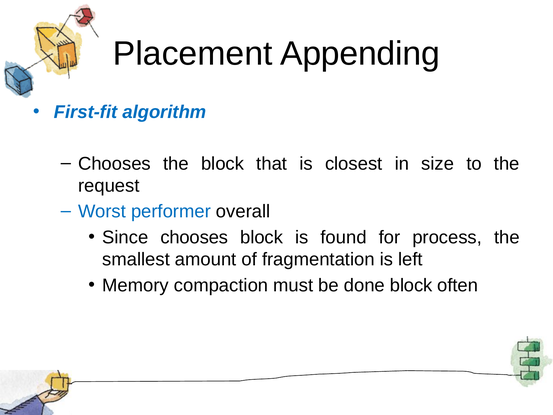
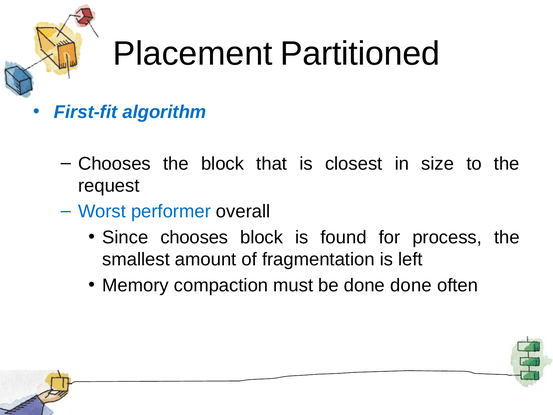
Appending: Appending -> Partitioned
done block: block -> done
